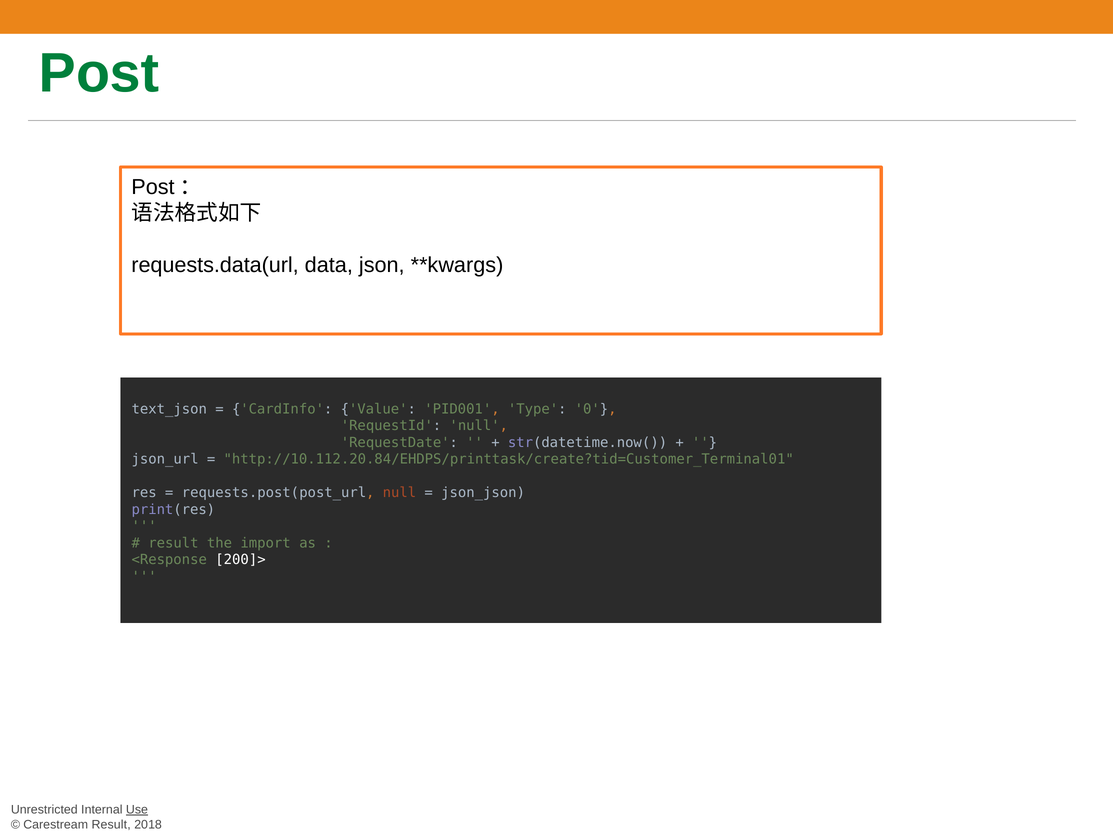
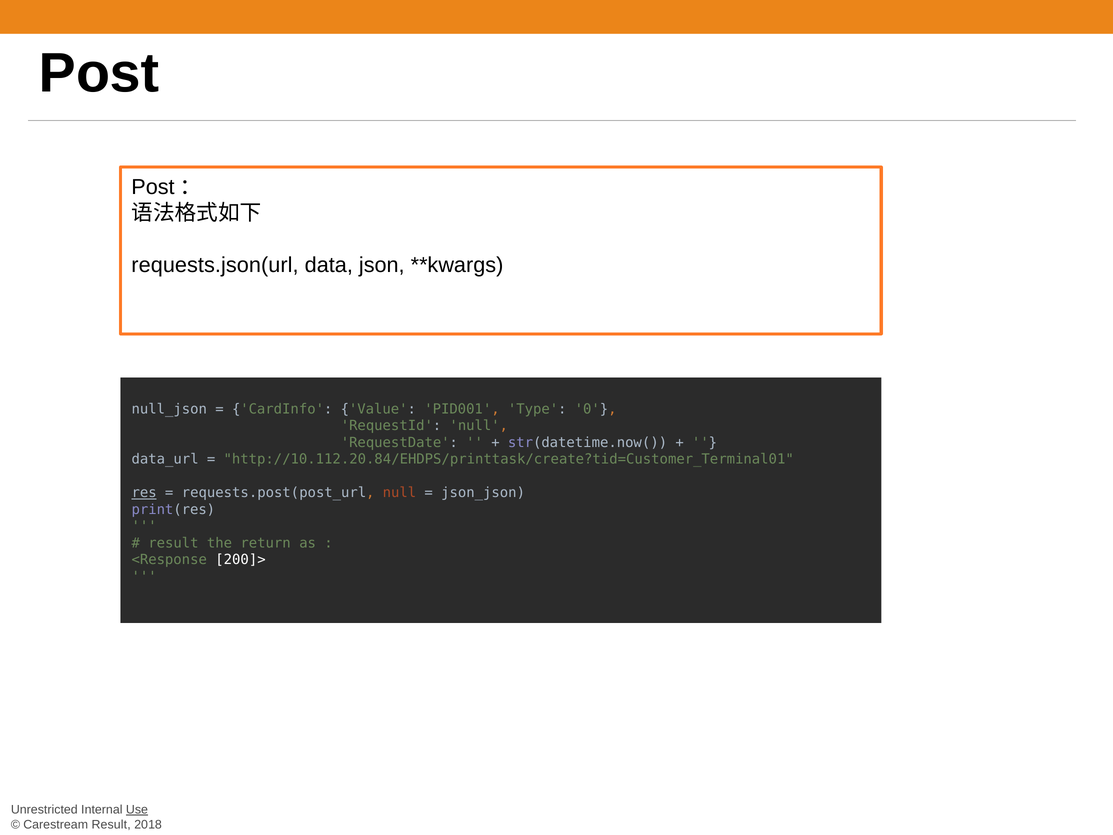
Post colour: green -> black
requests.data(url: requests.data(url -> requests.json(url
text_json: text_json -> null_json
json_url: json_url -> data_url
res underline: none -> present
import: import -> return
